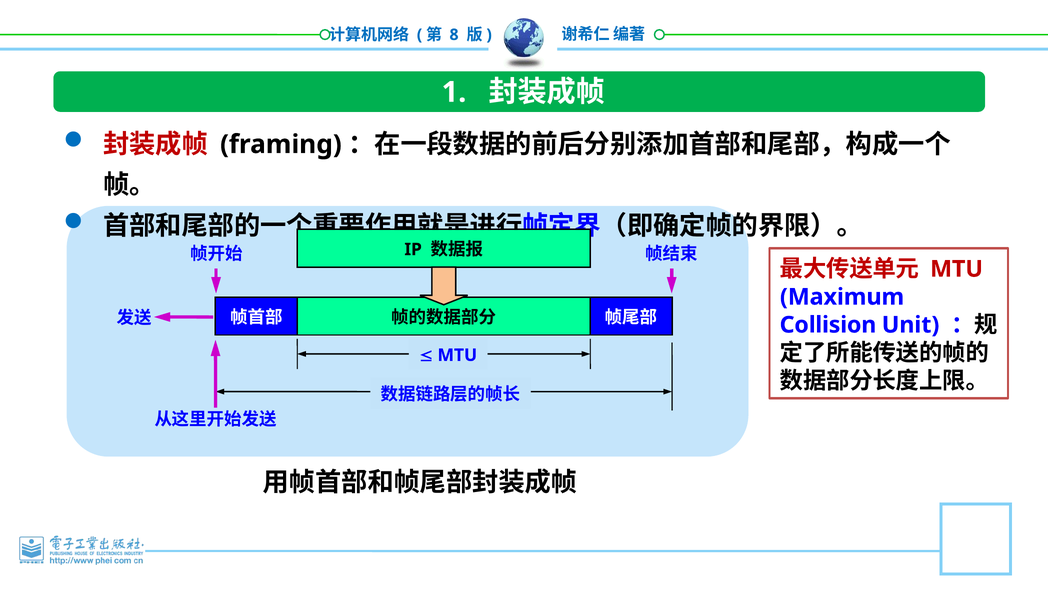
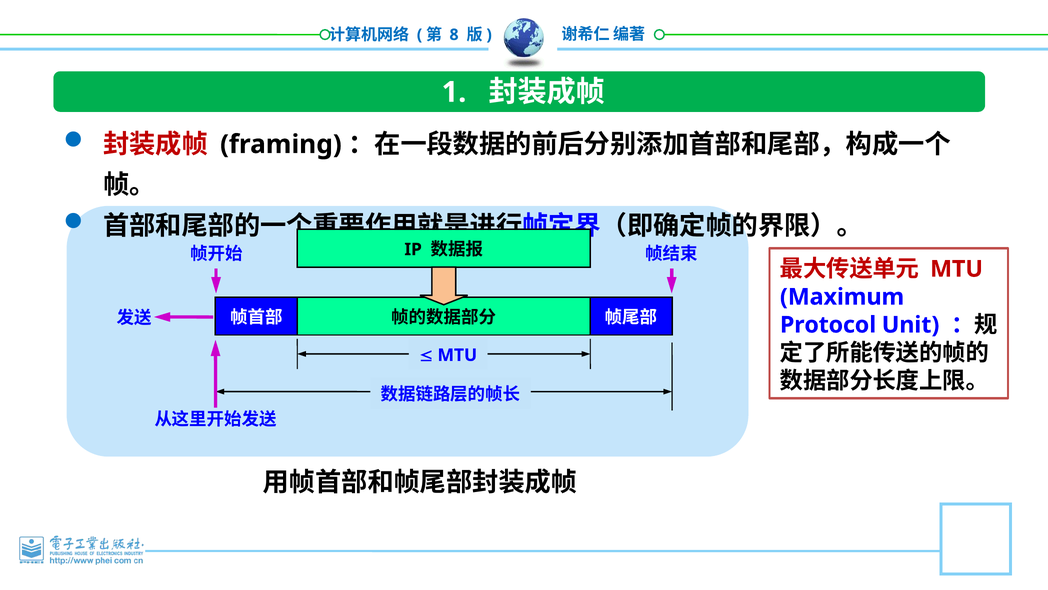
Collision: Collision -> Protocol
